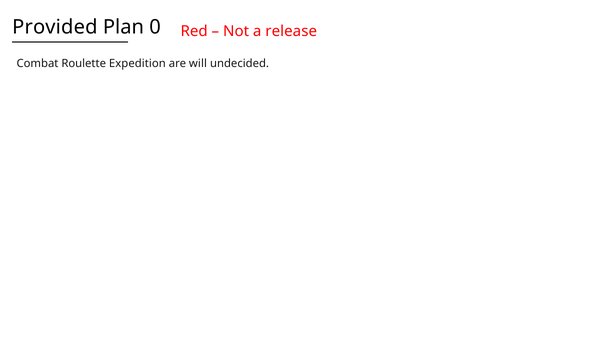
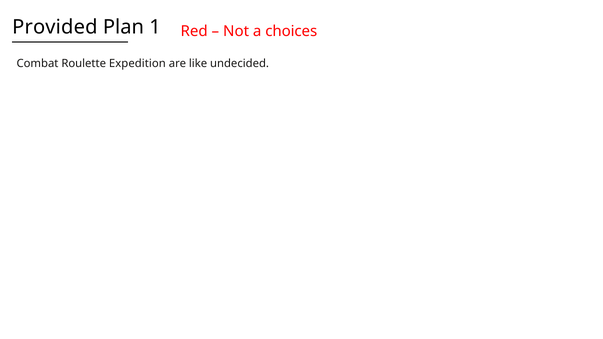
0: 0 -> 1
release: release -> choices
will: will -> like
